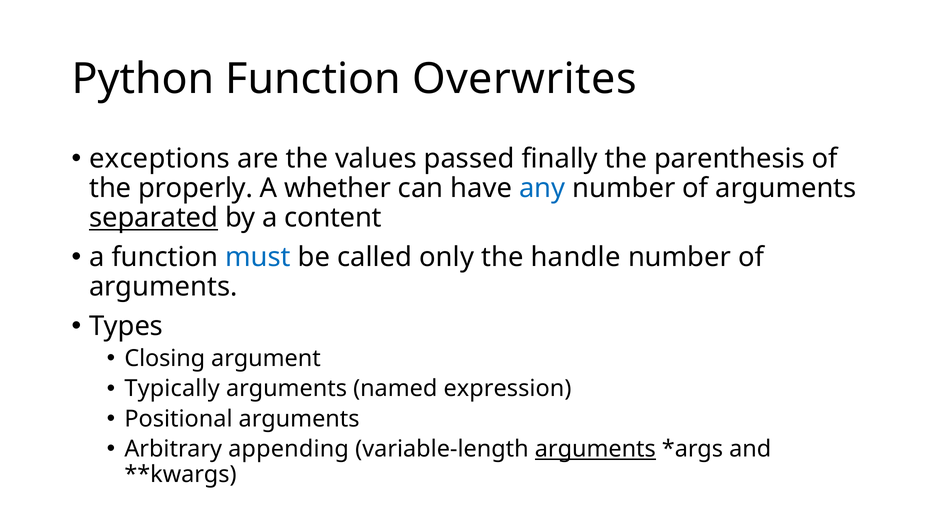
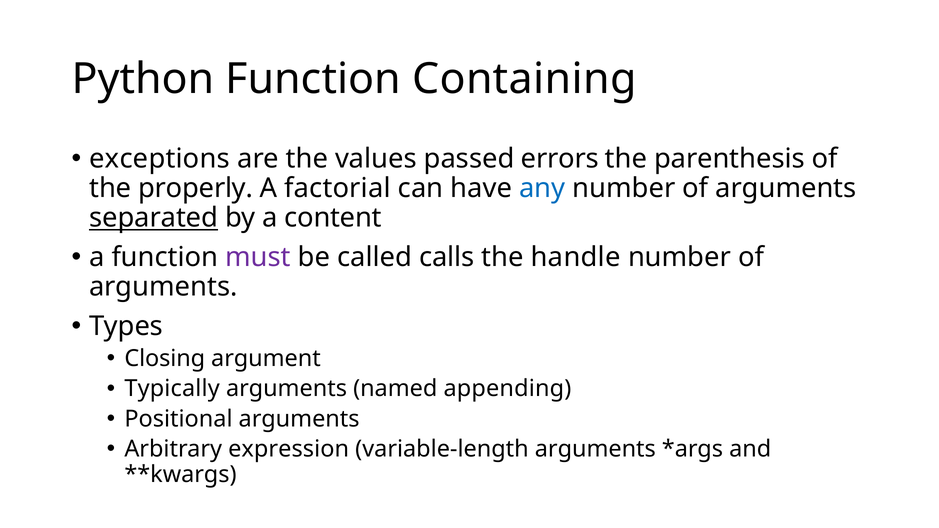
Overwrites: Overwrites -> Containing
finally: finally -> errors
whether: whether -> factorial
must colour: blue -> purple
only: only -> calls
expression: expression -> appending
appending: appending -> expression
arguments at (595, 449) underline: present -> none
